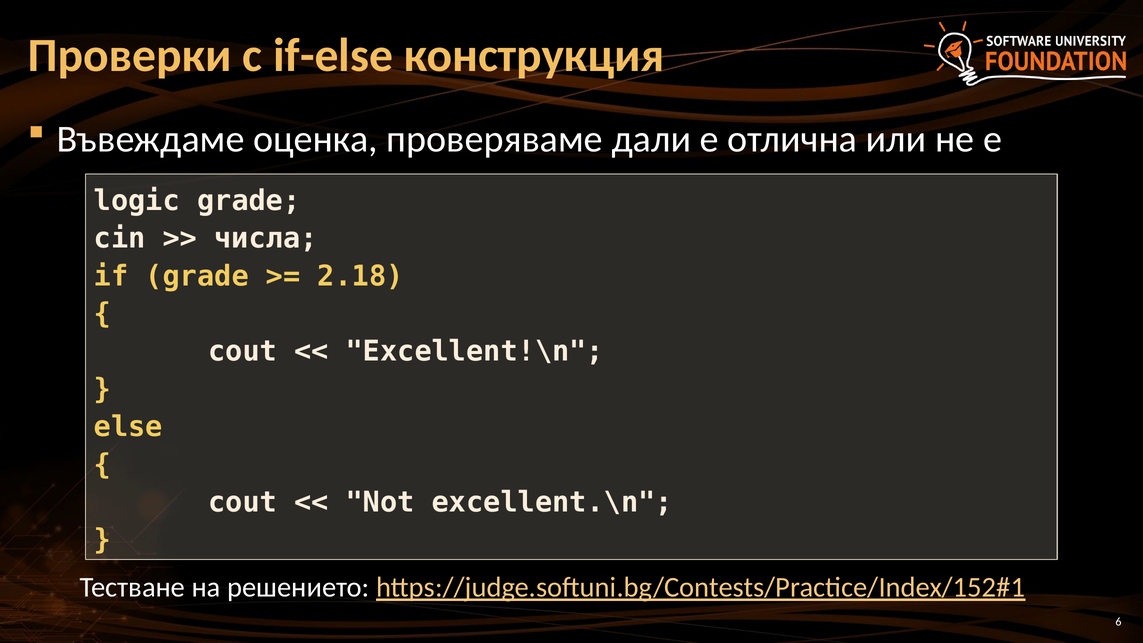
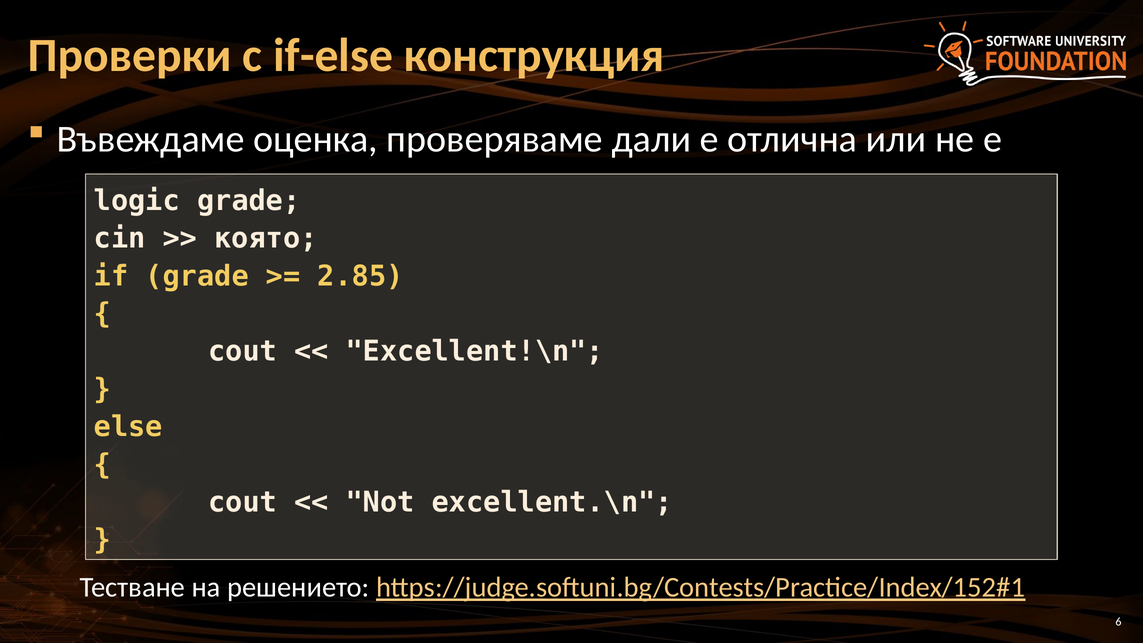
числа: числа -> която
2.18: 2.18 -> 2.85
